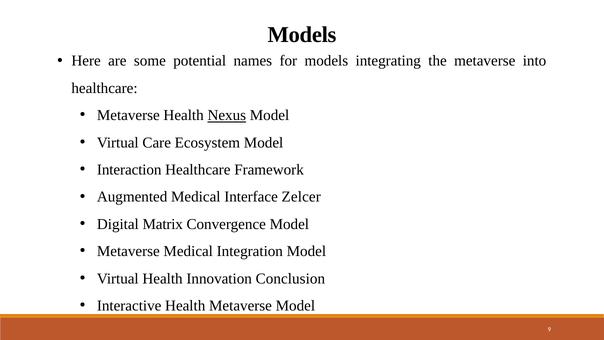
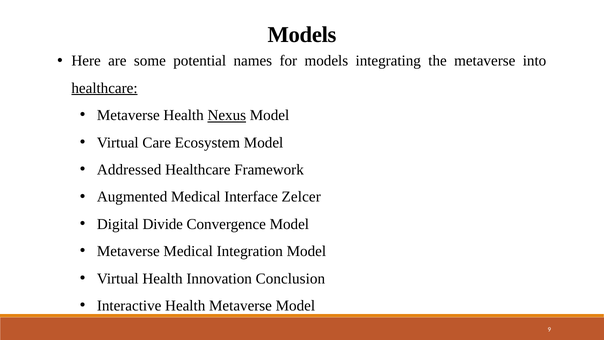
healthcare at (105, 88) underline: none -> present
Interaction: Interaction -> Addressed
Matrix: Matrix -> Divide
